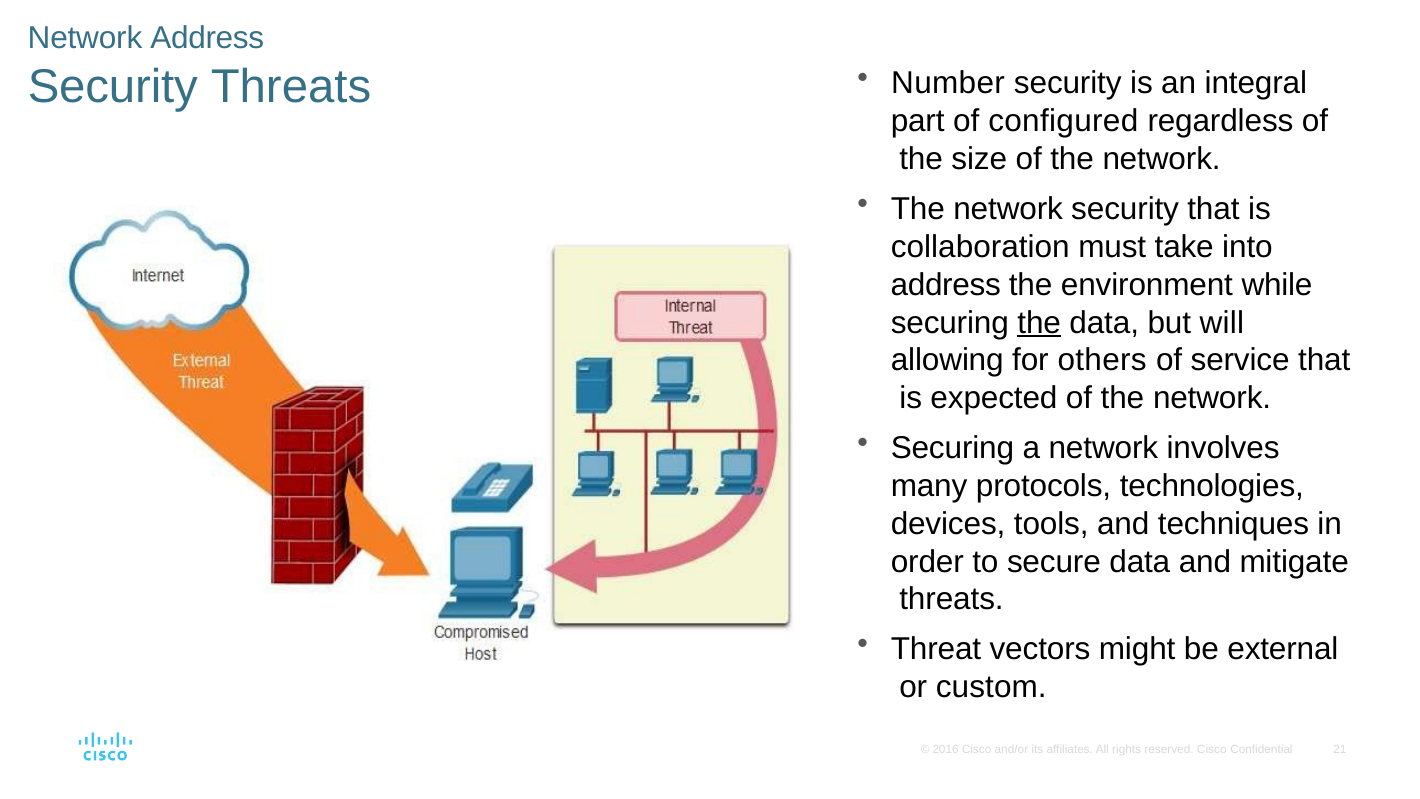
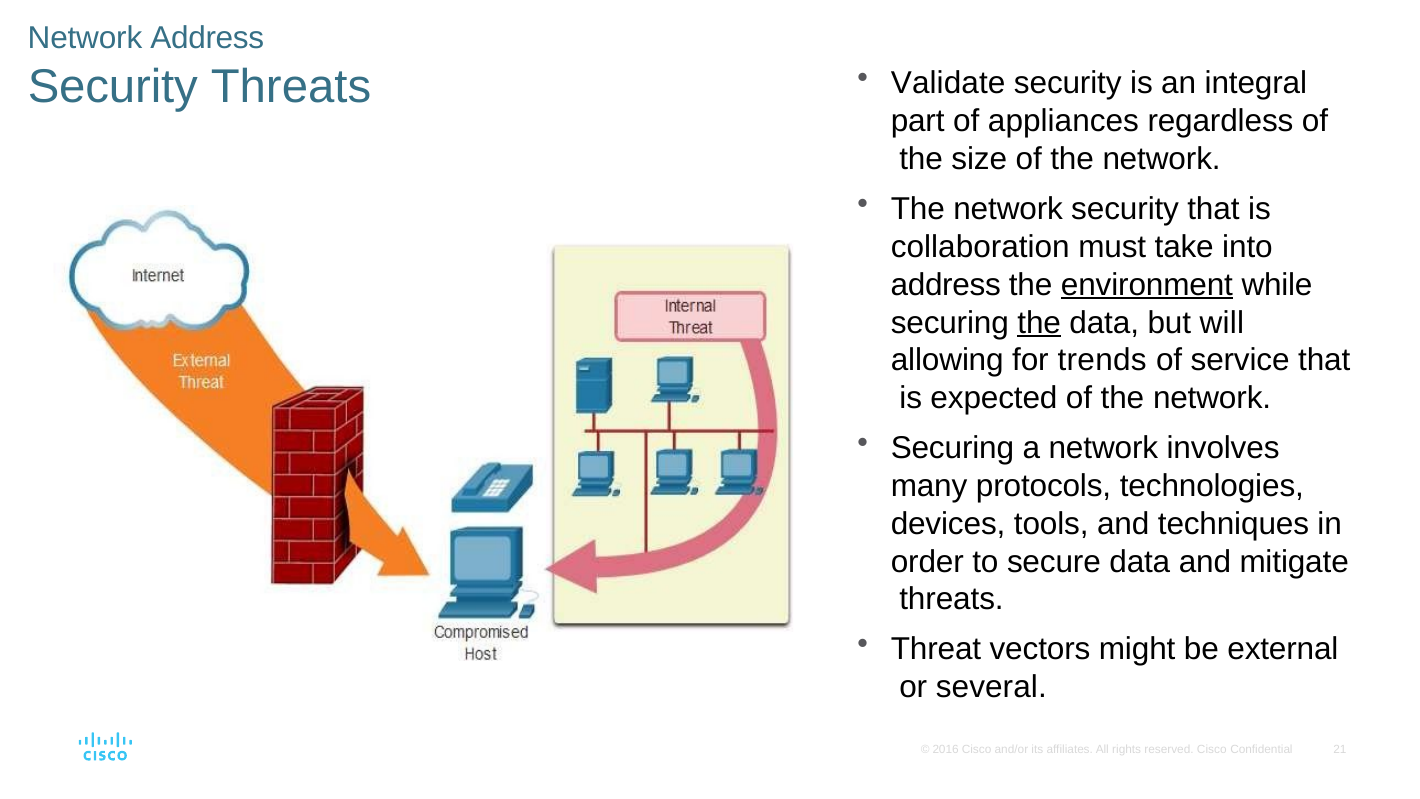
Number: Number -> Validate
configured: configured -> appliances
environment underline: none -> present
others: others -> trends
custom: custom -> several
